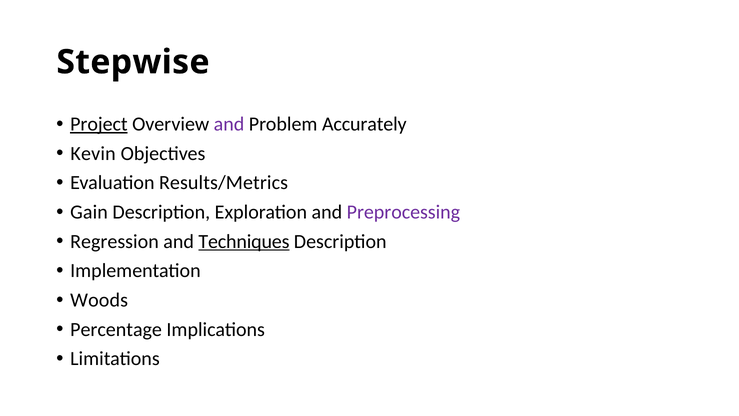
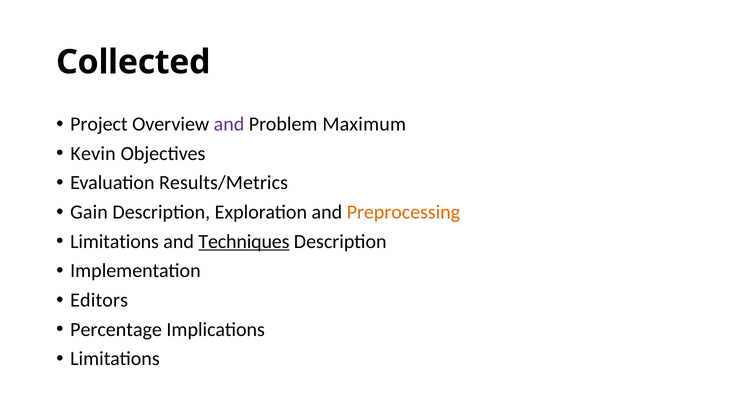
Stepwise: Stepwise -> Collected
Project underline: present -> none
Accurately: Accurately -> Maximum
Preprocessing colour: purple -> orange
Regression at (114, 241): Regression -> Limitations
Woods: Woods -> Editors
